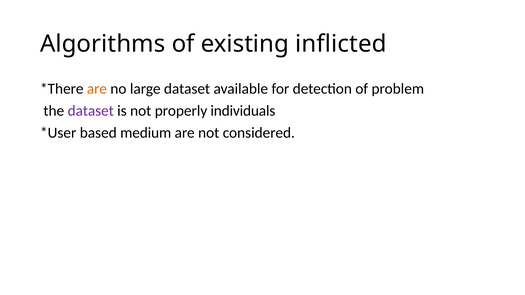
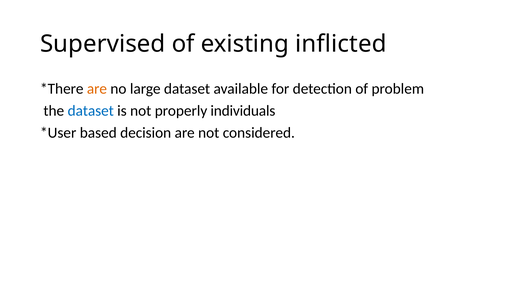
Algorithms: Algorithms -> Supervised
dataset at (91, 111) colour: purple -> blue
medium: medium -> decision
